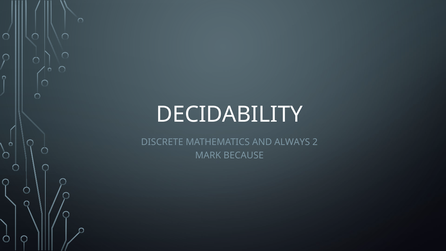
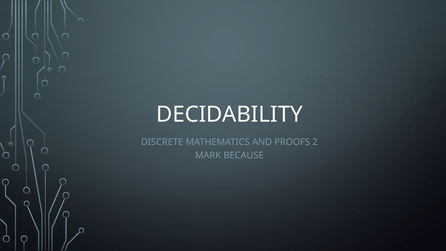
ALWAYS: ALWAYS -> PROOFS
